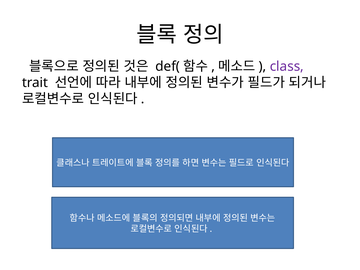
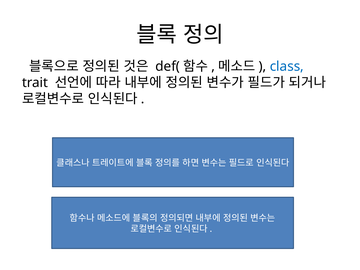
class colour: purple -> blue
